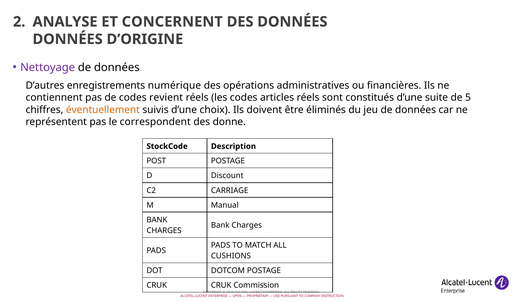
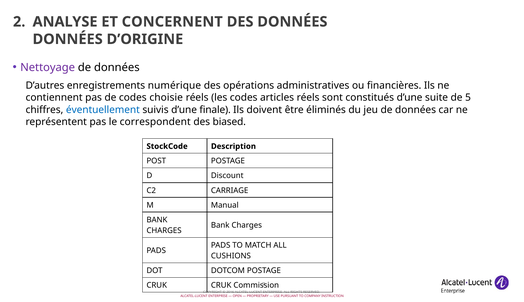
revient: revient -> choisie
éventuellement colour: orange -> blue
choix: choix -> finale
donne: donne -> biased
